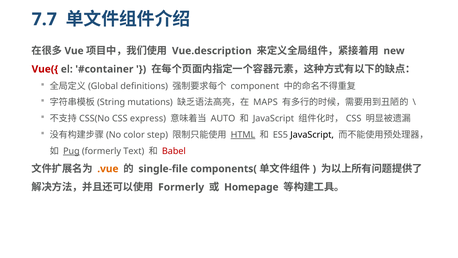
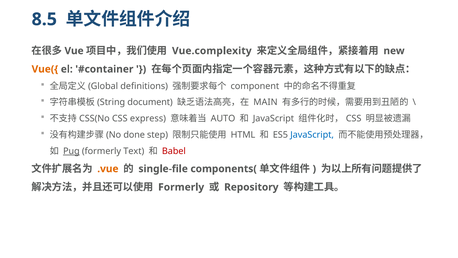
7.7: 7.7 -> 8.5
Vue.description: Vue.description -> Vue.complexity
Vue({ colour: red -> orange
mutations: mutations -> document
MAPS: MAPS -> MAIN
color: color -> done
HTML underline: present -> none
JavaScript at (312, 135) colour: black -> blue
Homepage: Homepage -> Repository
